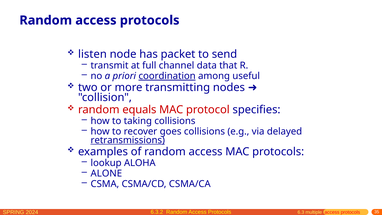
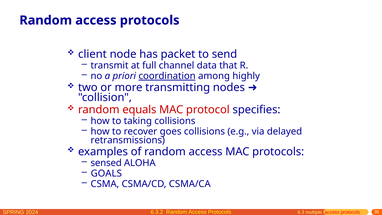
listen: listen -> client
useful: useful -> highly
retransmissions underline: present -> none
lookup: lookup -> sensed
ALONE: ALONE -> GOALS
